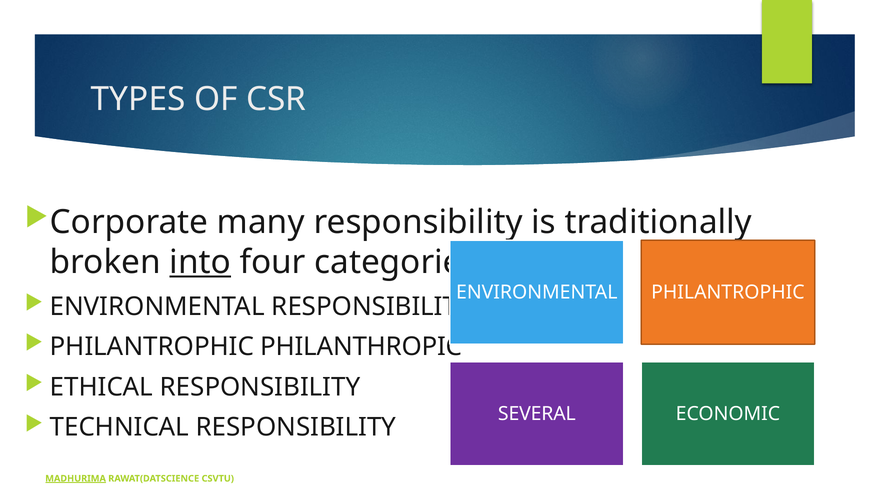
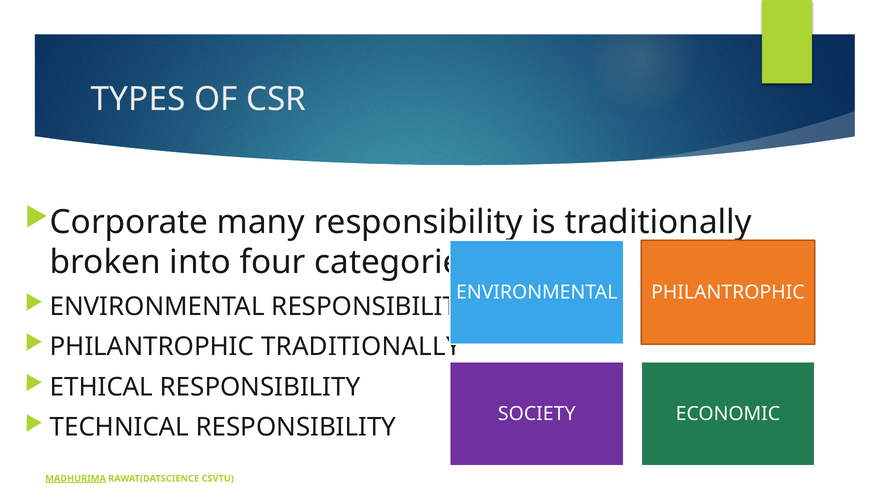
into underline: present -> none
PHILANTROPHIC PHILANTHROPIC: PHILANTHROPIC -> TRADITIONALLY
SEVERAL: SEVERAL -> SOCIETY
